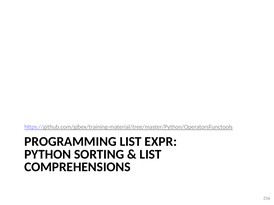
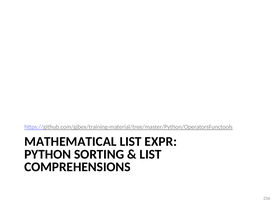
PROGRAMMING: PROGRAMMING -> MATHEMATICAL
